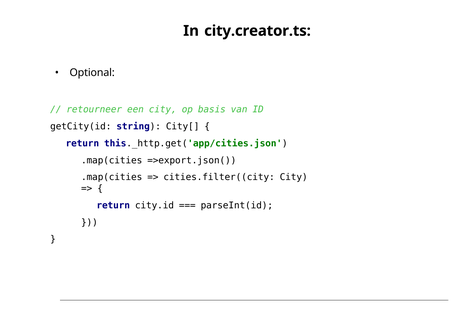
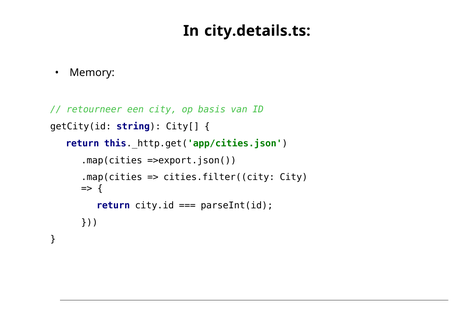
city.creator.ts: city.creator.ts -> city.details.ts
Optional: Optional -> Memory
